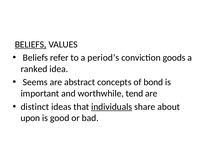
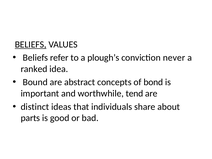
period’s: period’s -> plough’s
goods: goods -> never
Seems: Seems -> Bound
individuals underline: present -> none
upon: upon -> parts
